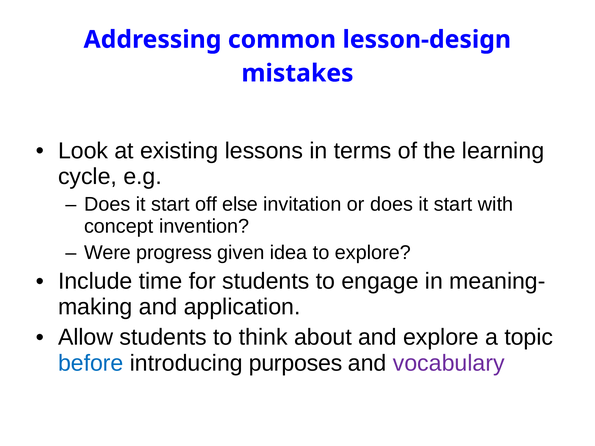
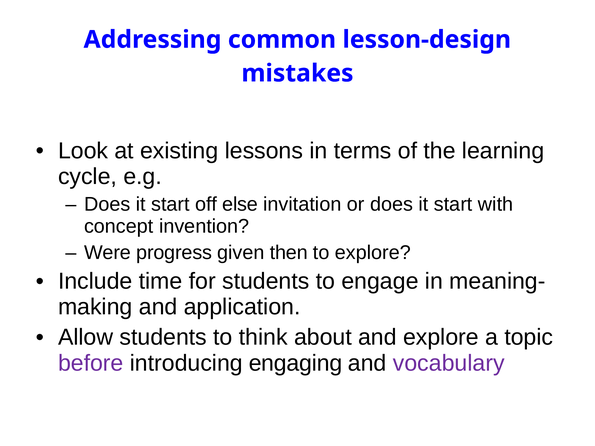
idea: idea -> then
before colour: blue -> purple
purposes: purposes -> engaging
